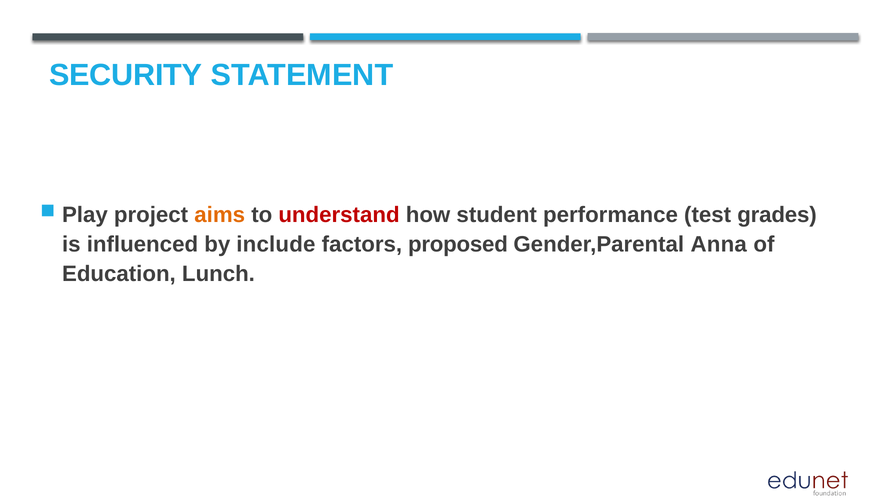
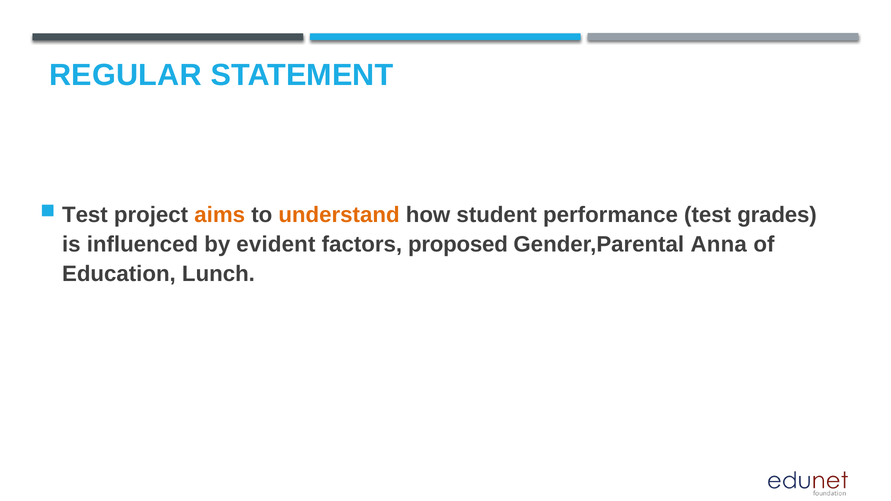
SECURITY: SECURITY -> REGULAR
Play at (85, 215): Play -> Test
understand colour: red -> orange
include: include -> evident
